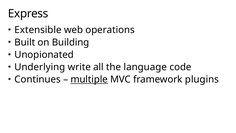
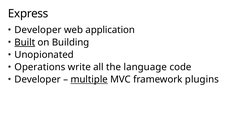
Extensible at (38, 30): Extensible -> Developer
operations: operations -> application
Built underline: none -> present
Underlying: Underlying -> Operations
Continues at (38, 79): Continues -> Developer
